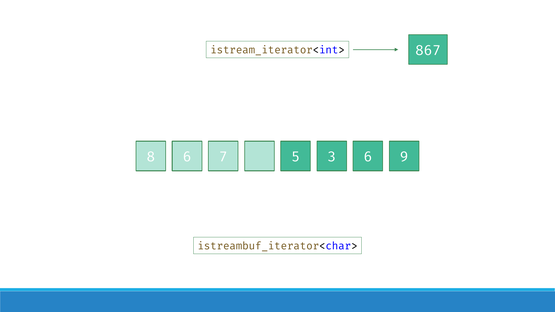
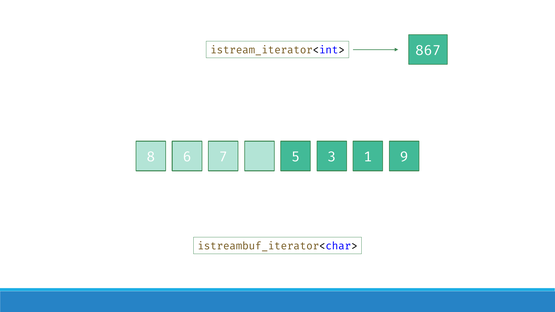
3 6: 6 -> 1
